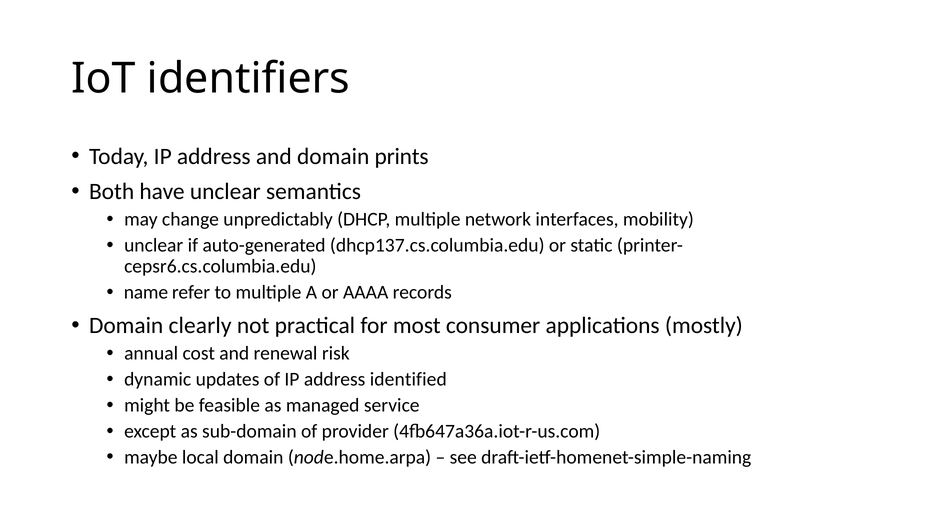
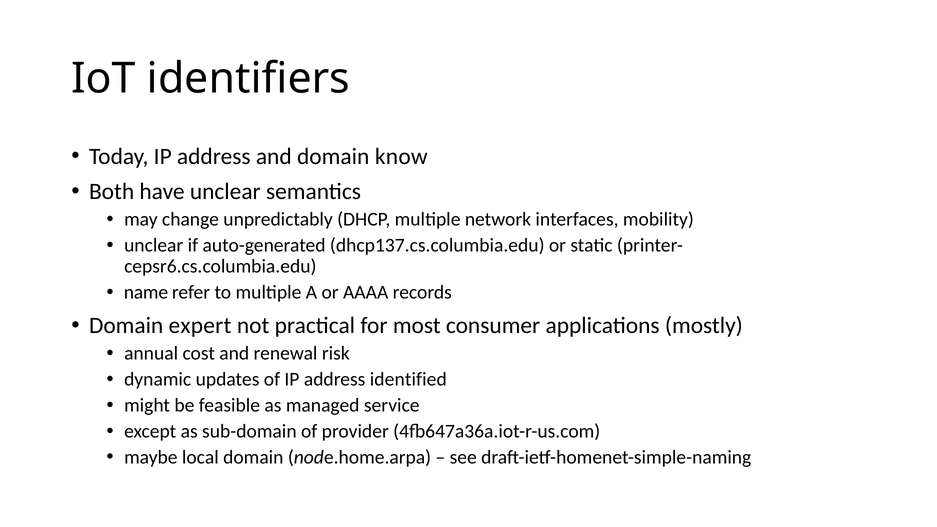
prints: prints -> know
clearly: clearly -> expert
